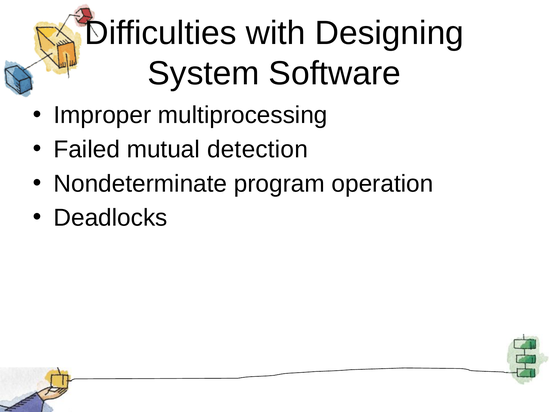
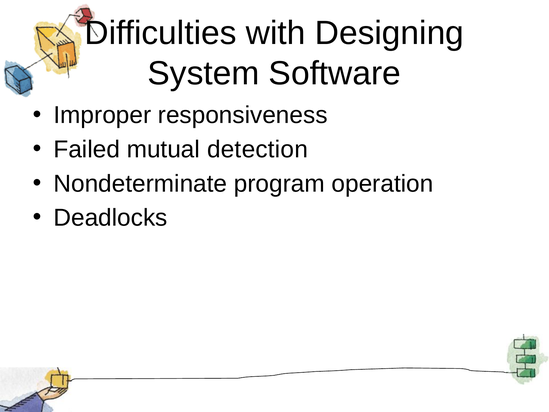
multiprocessing: multiprocessing -> responsiveness
